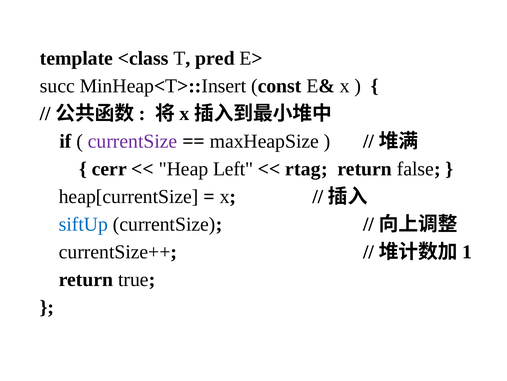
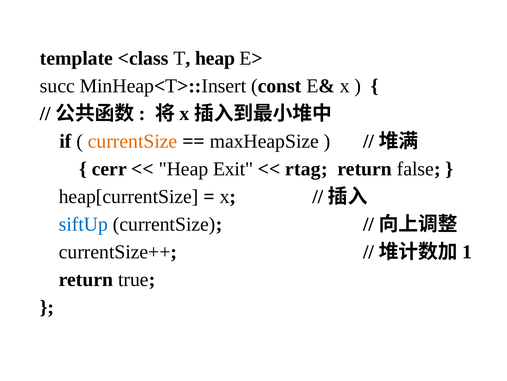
T pred: pred -> heap
currentSize at (133, 141) colour: purple -> orange
Left: Left -> Exit
